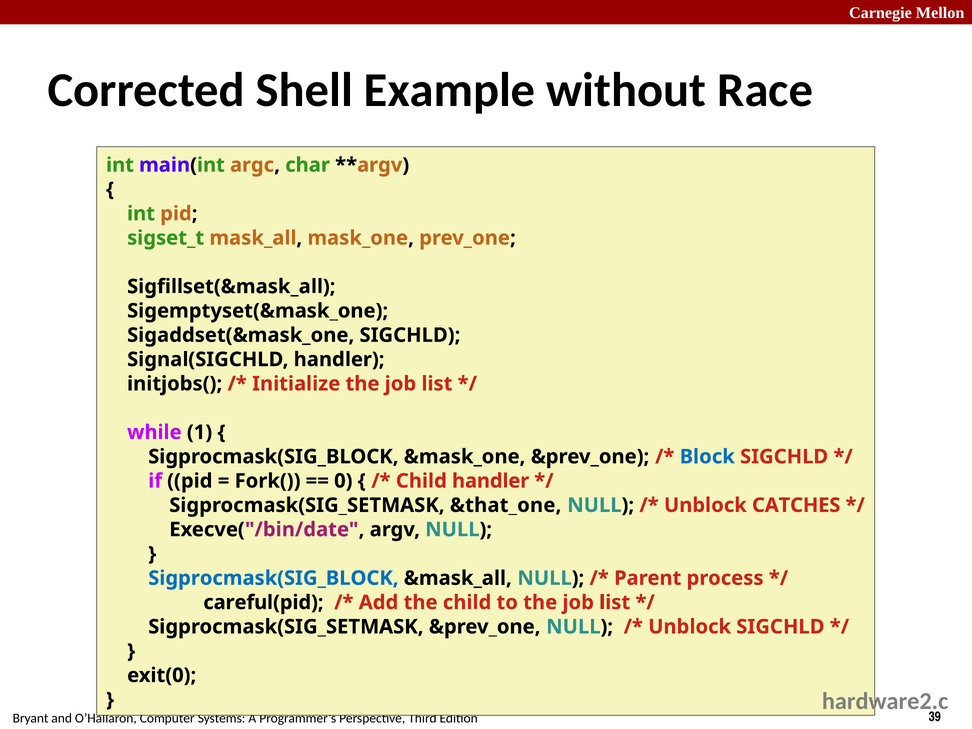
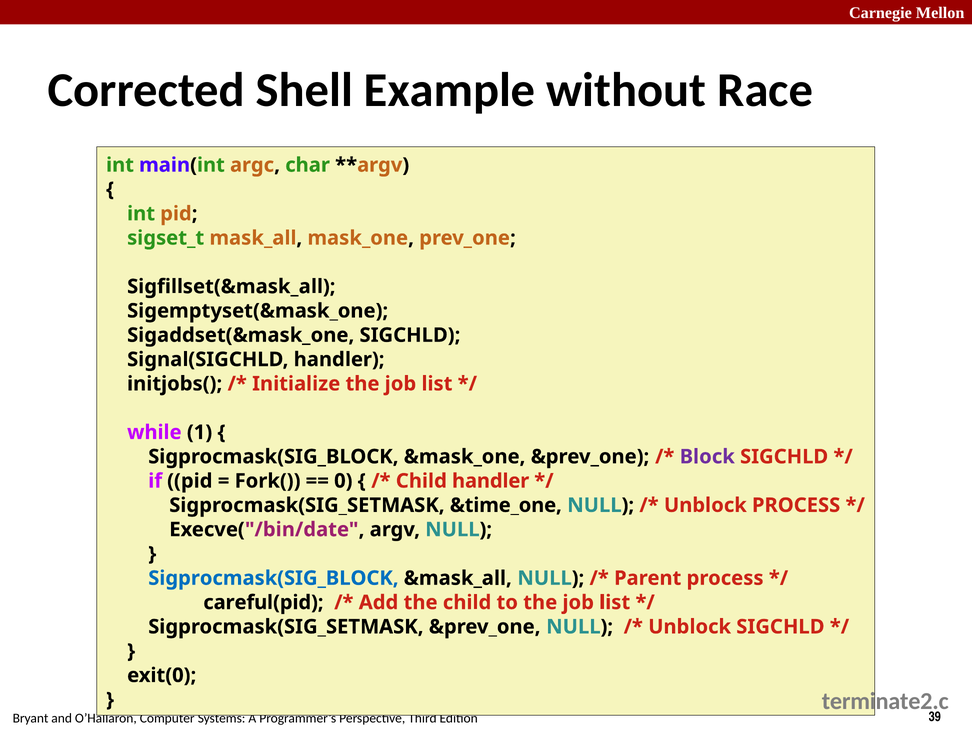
Block colour: blue -> purple
&that_one: &that_one -> &time_one
Unblock CATCHES: CATCHES -> PROCESS
hardware2.c: hardware2.c -> terminate2.c
